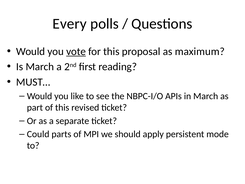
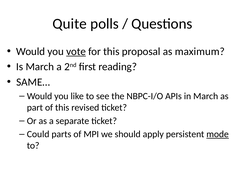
Every: Every -> Quite
MUST…: MUST… -> SAME…
mode underline: none -> present
